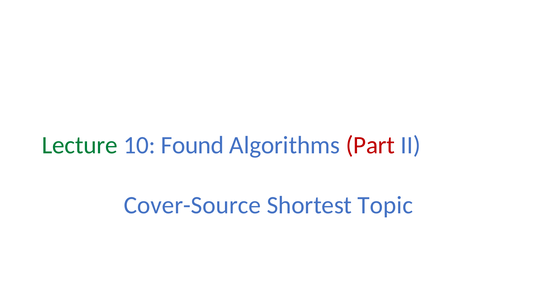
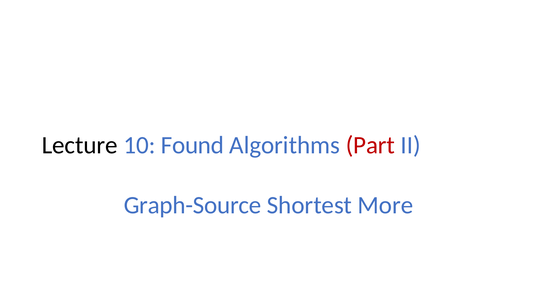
Lecture colour: green -> black
Cover-Source: Cover-Source -> Graph-Source
Topic: Topic -> More
